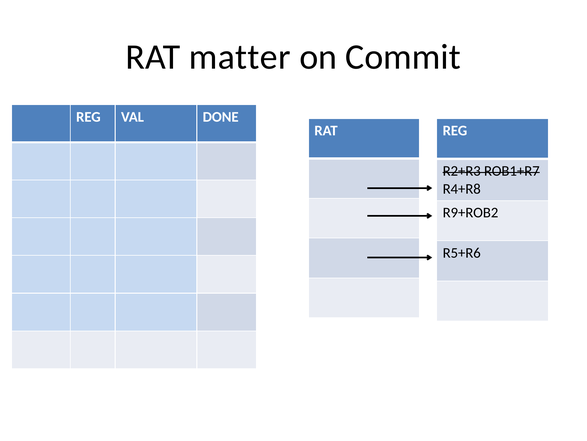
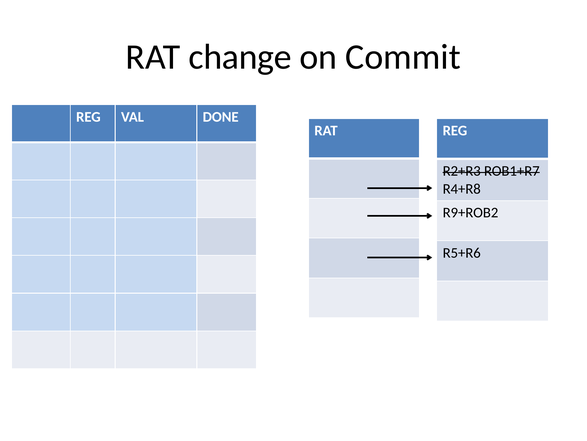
matter: matter -> change
